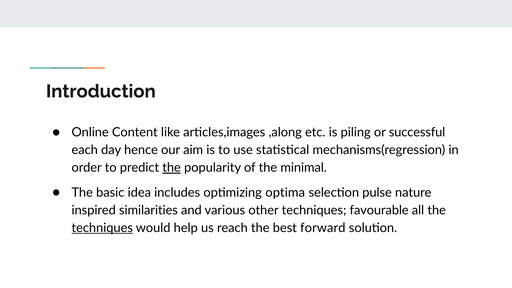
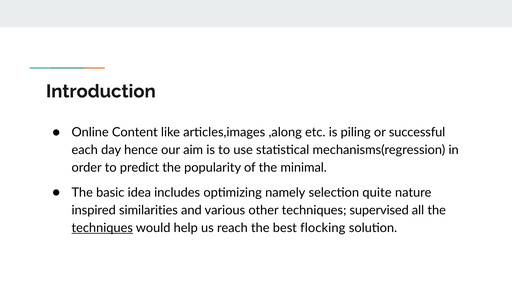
the at (172, 168) underline: present -> none
optima: optima -> namely
pulse: pulse -> quite
favourable: favourable -> supervised
forward: forward -> flocking
